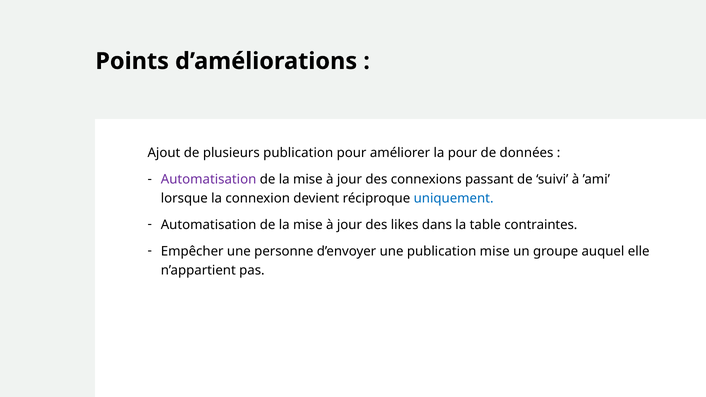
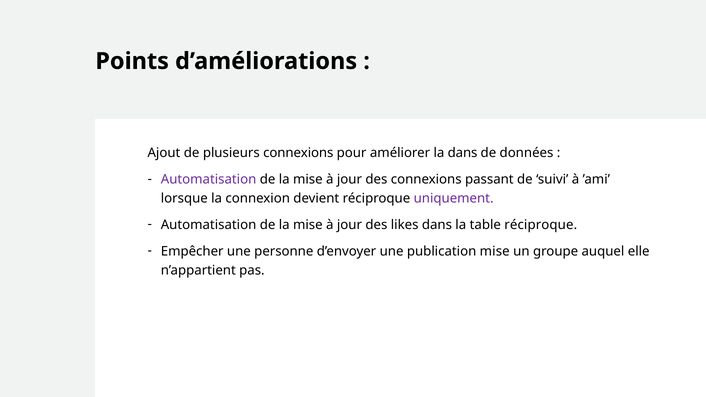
plusieurs publication: publication -> connexions
la pour: pour -> dans
uniquement colour: blue -> purple
table contraintes: contraintes -> réciproque
